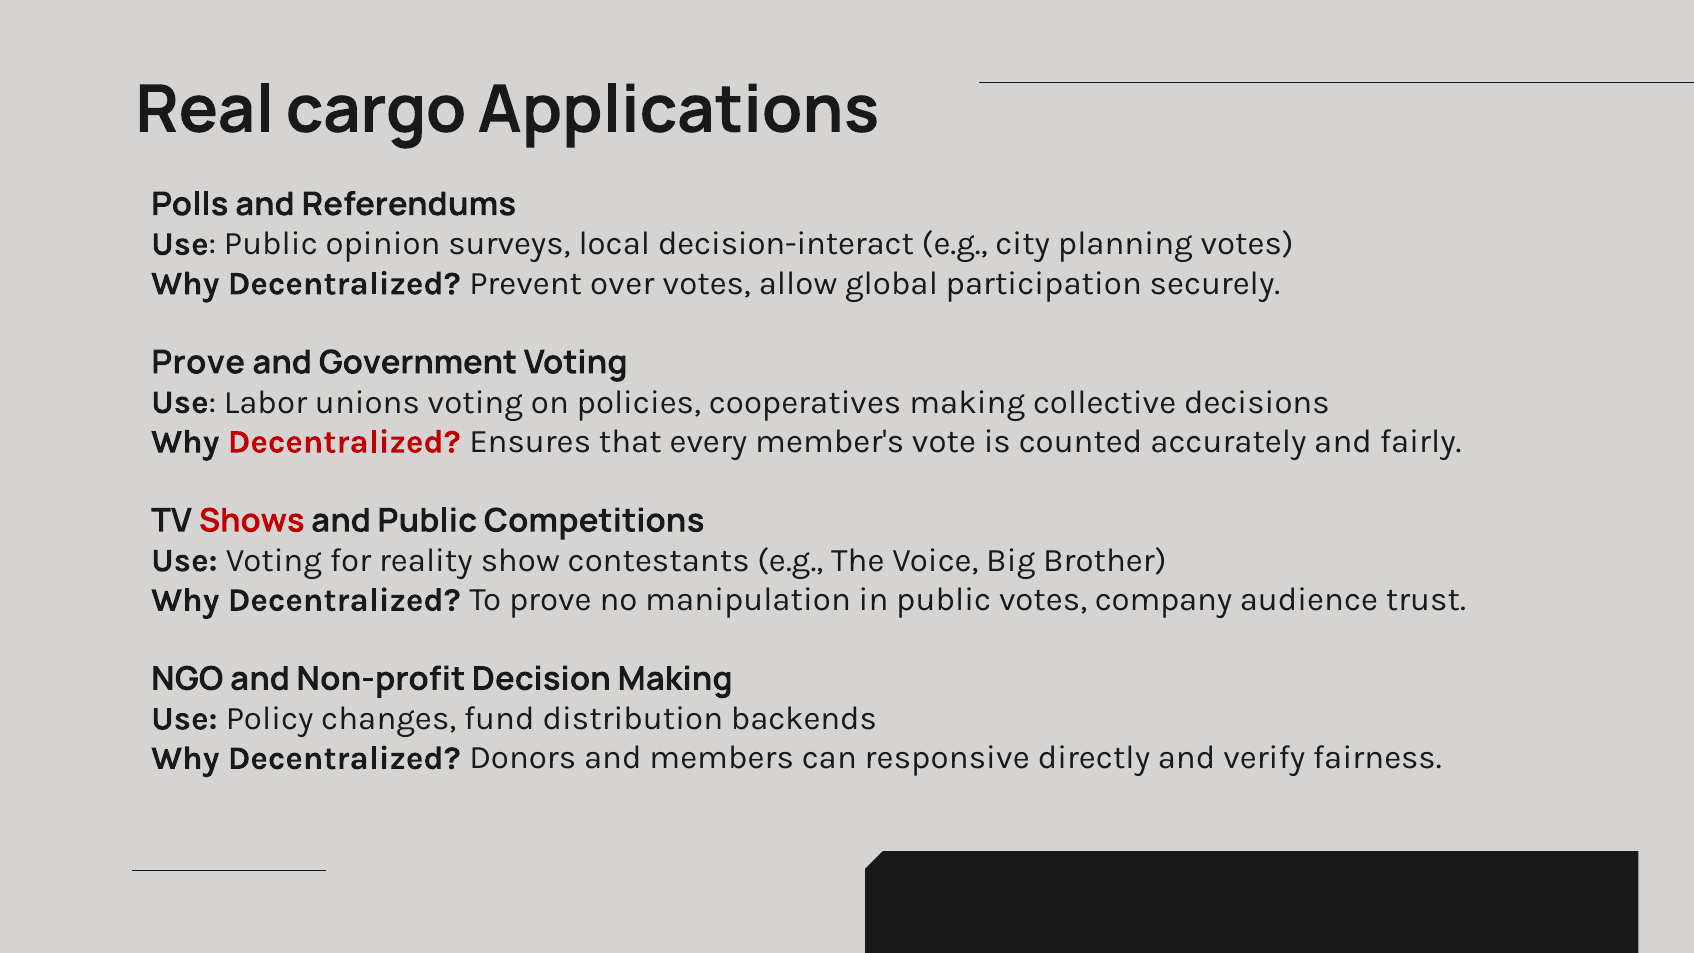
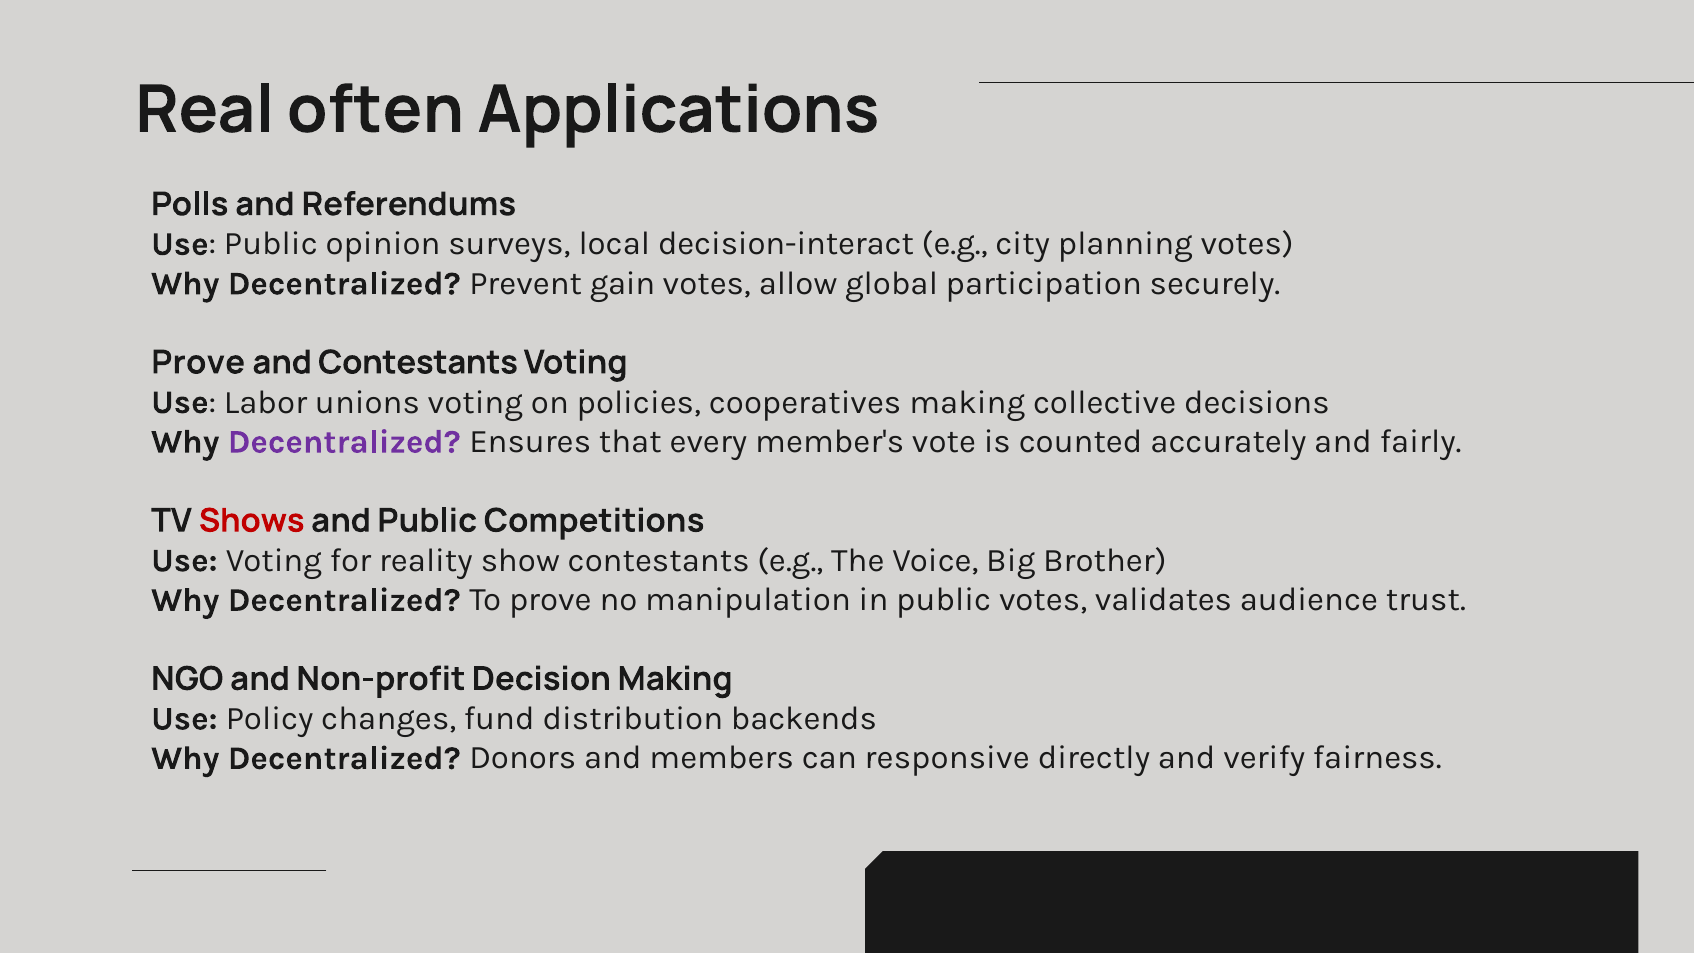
cargo: cargo -> often
over: over -> gain
and Government: Government -> Contestants
Decentralized at (344, 442) colour: red -> purple
company: company -> validates
